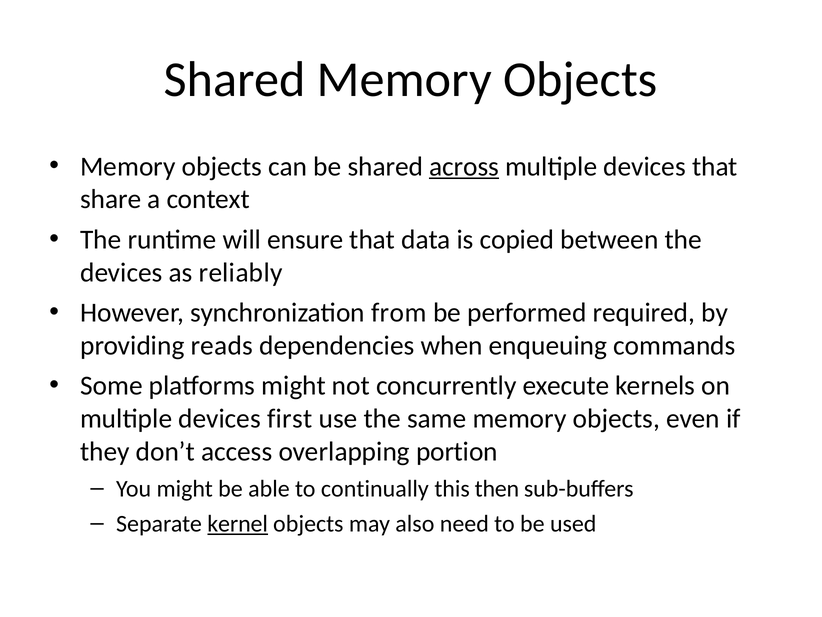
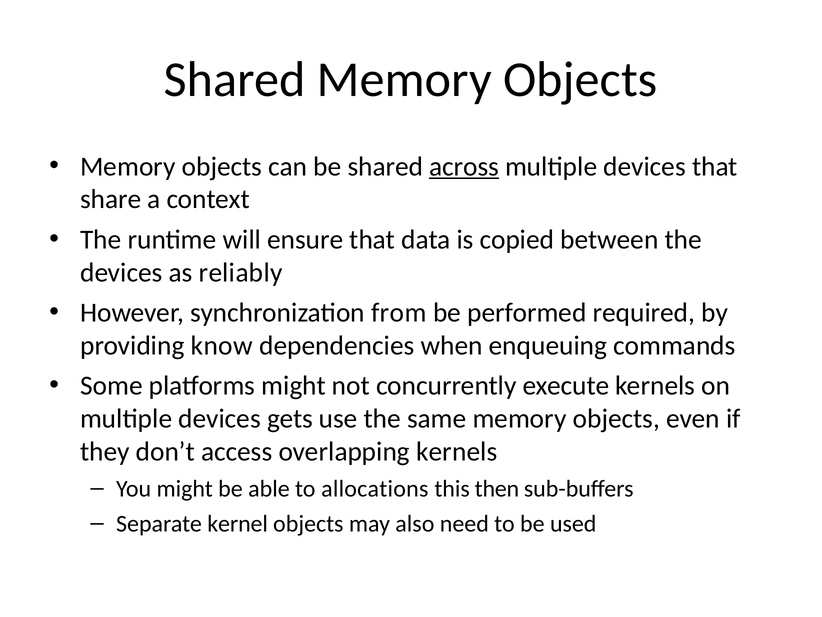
reads: reads -> know
first: first -> gets
overlapping portion: portion -> kernels
continually: continually -> allocations
kernel underline: present -> none
